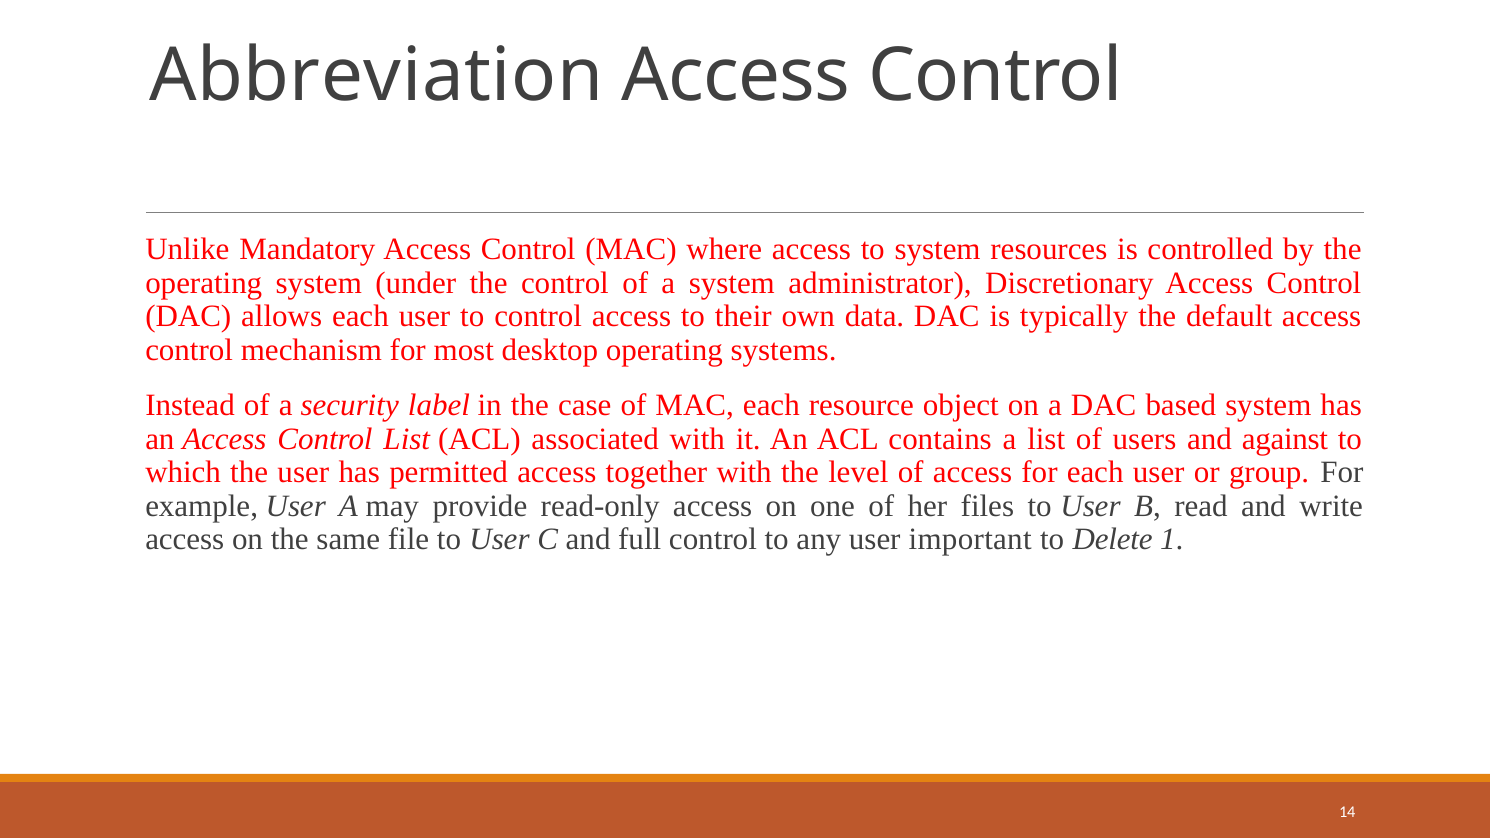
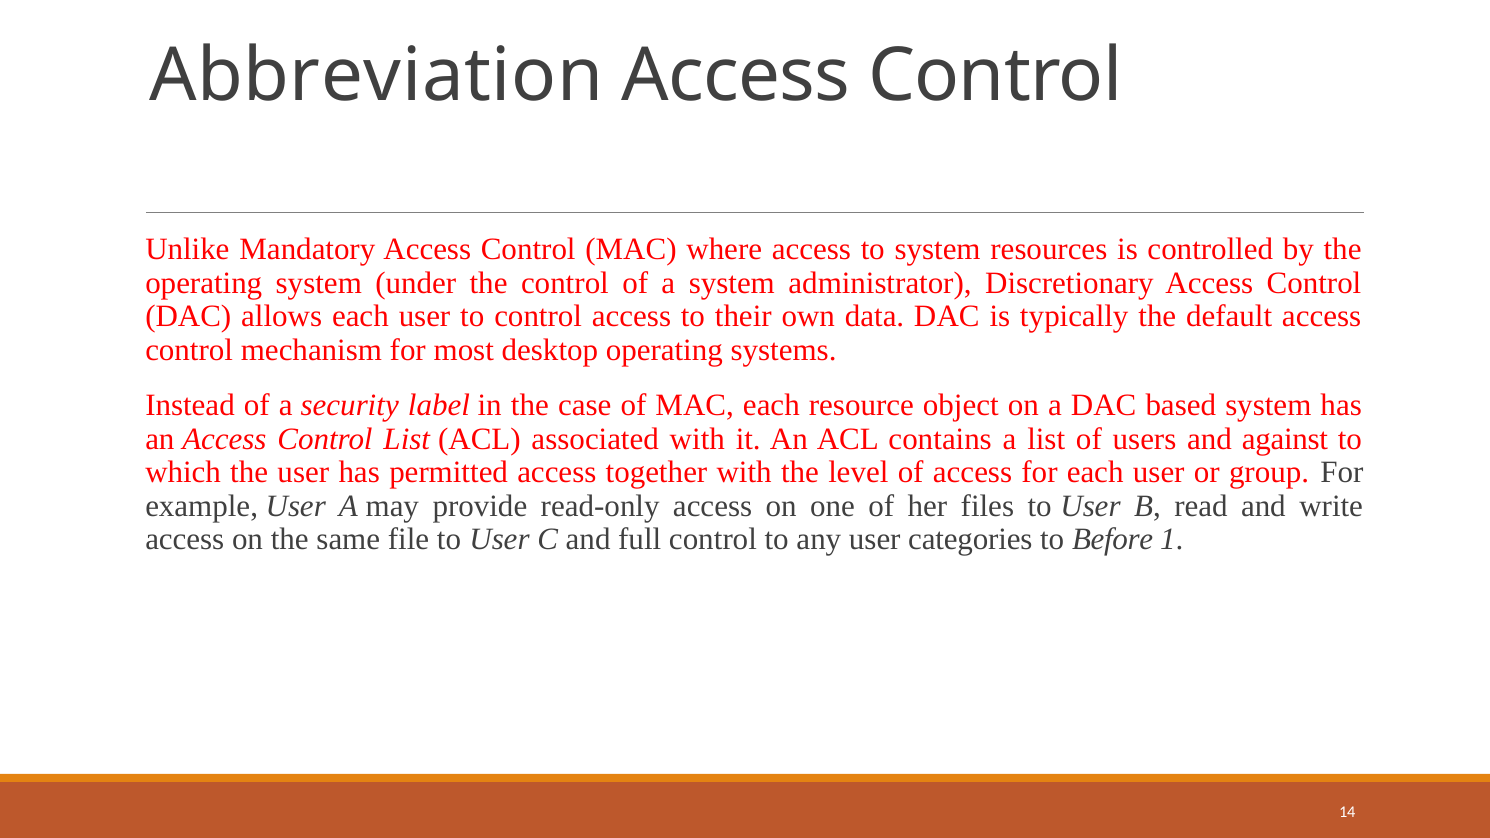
important: important -> categories
Delete: Delete -> Before
